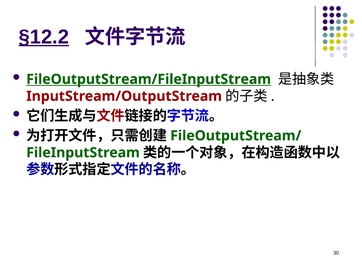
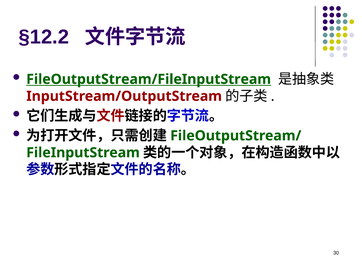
§12.2 underline: present -> none
